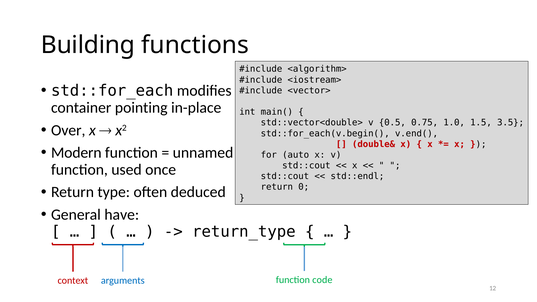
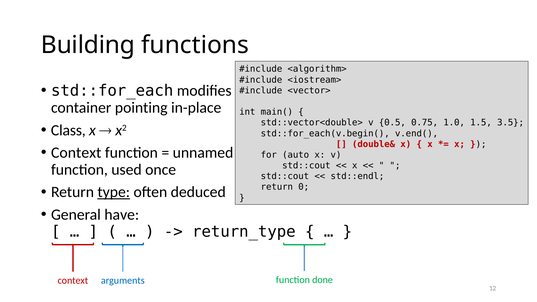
Over: Over -> Class
Modern at (76, 153): Modern -> Context
type underline: none -> present
code: code -> done
